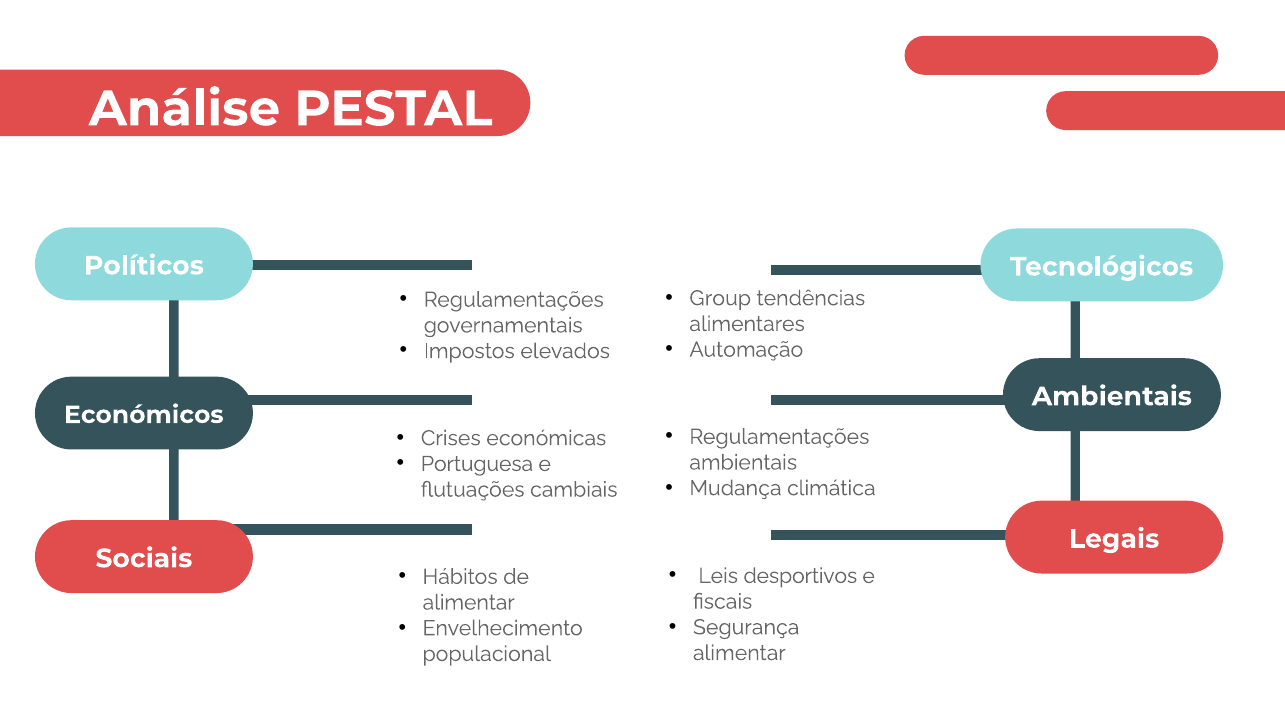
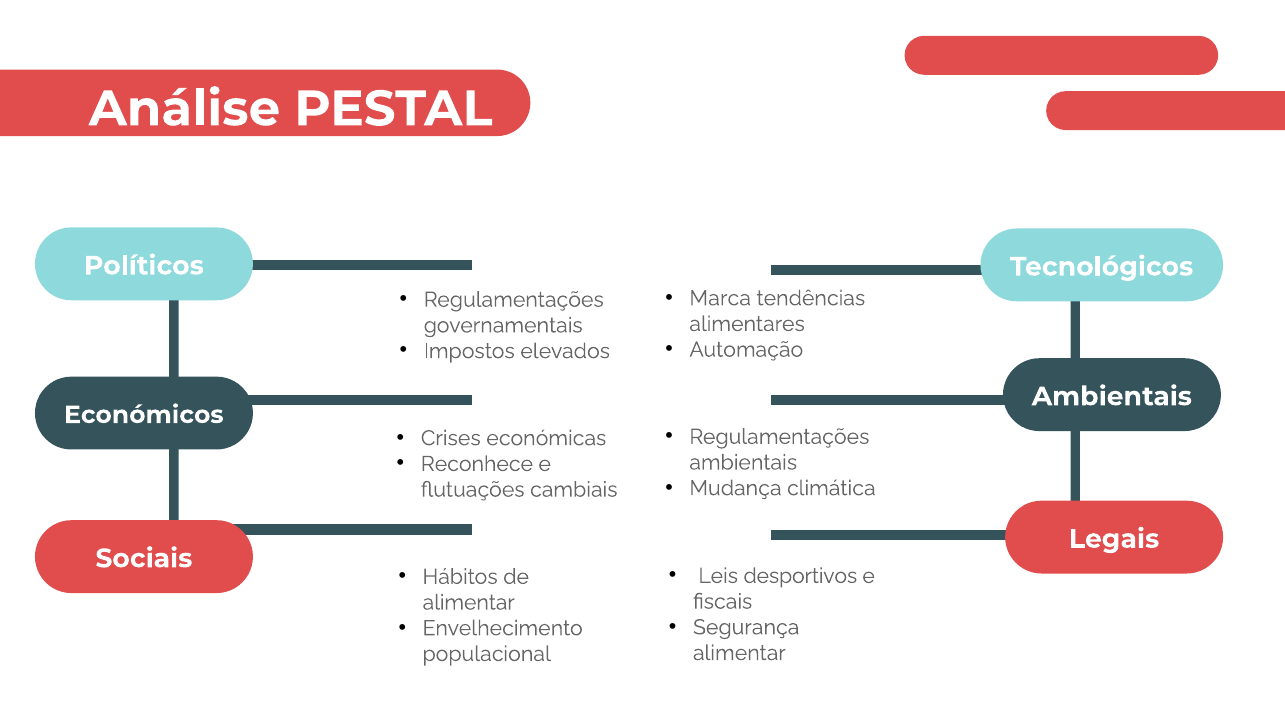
Group: Group -> Marca
Portuguesa: Portuguesa -> Reconhece
